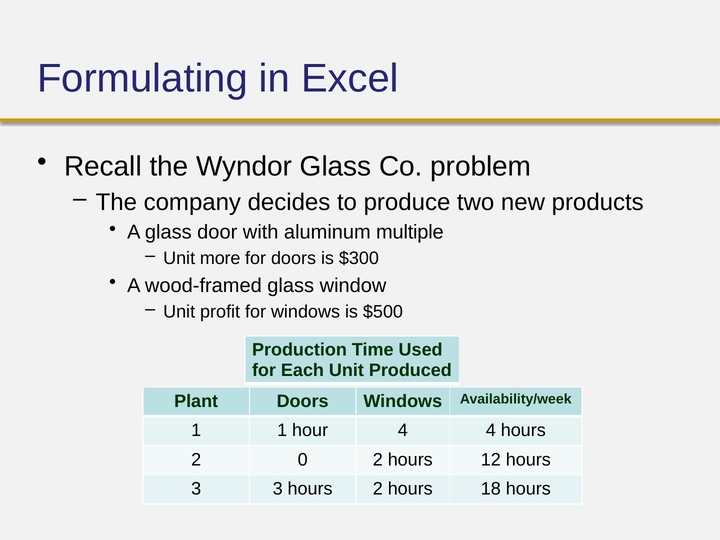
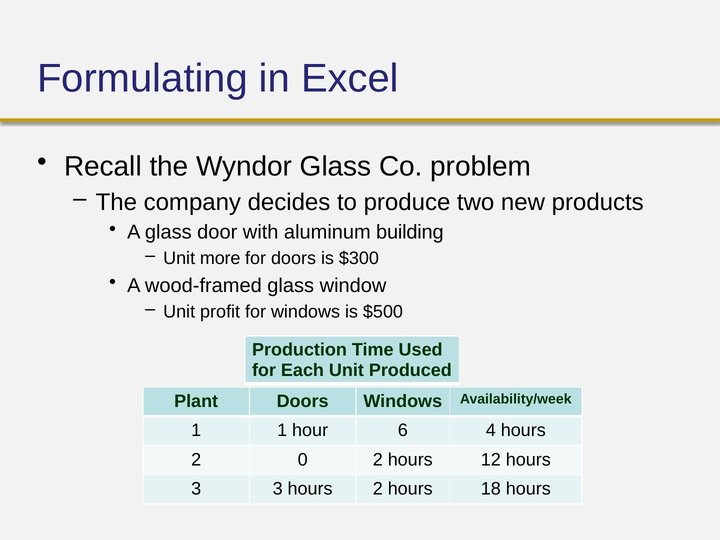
multiple: multiple -> building
hour 4: 4 -> 6
